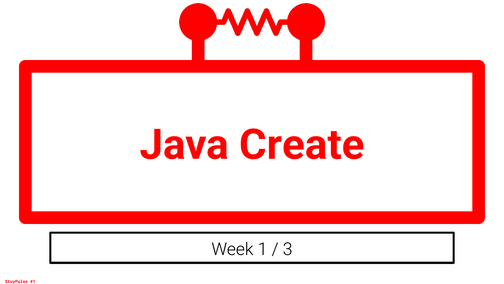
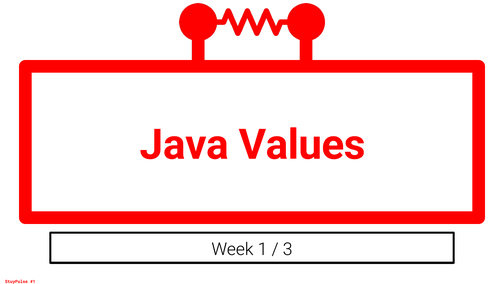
Create: Create -> Values
